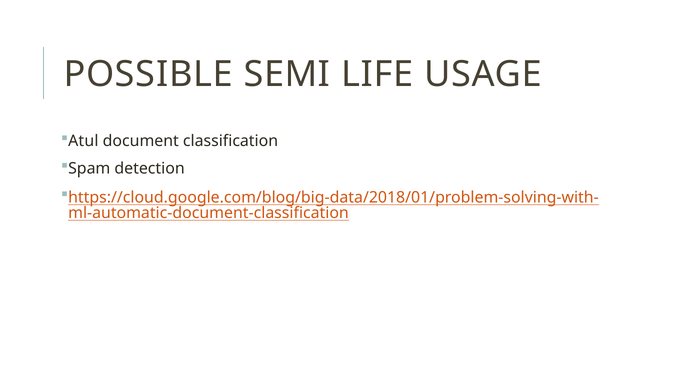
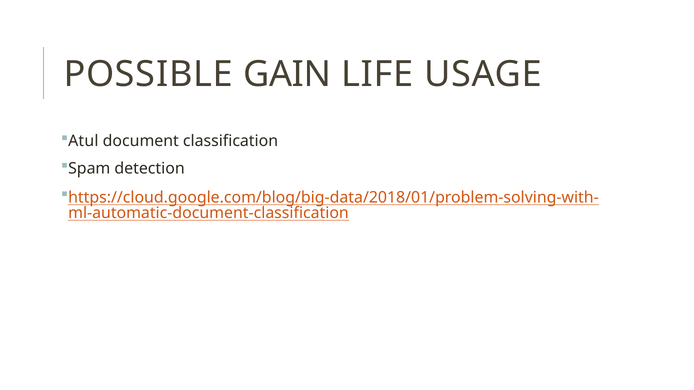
SEMI: SEMI -> GAIN
